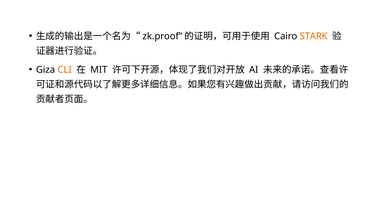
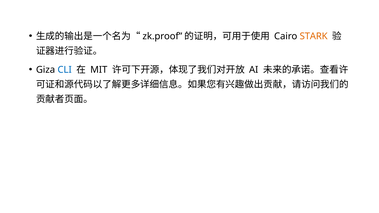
CLI colour: orange -> blue
